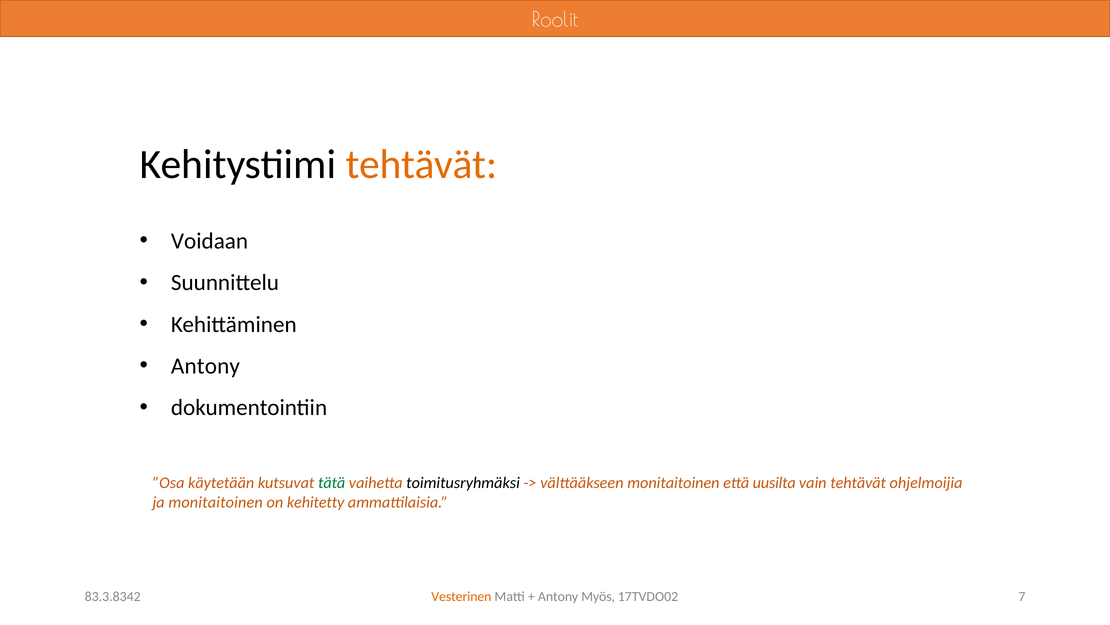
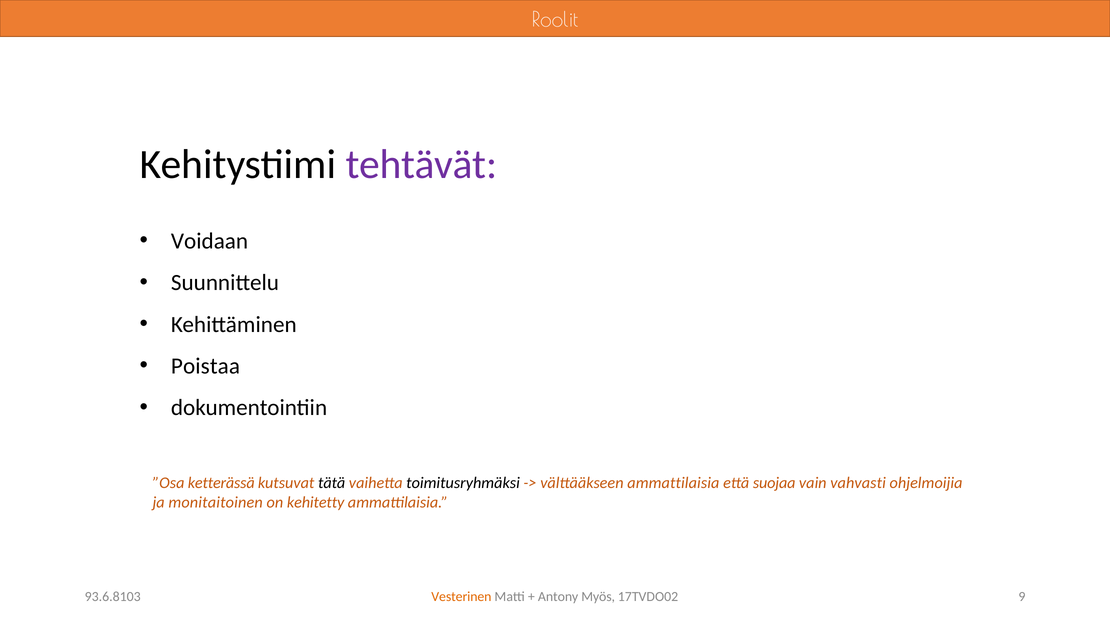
tehtävät at (421, 164) colour: orange -> purple
Antony at (205, 366): Antony -> Poistaa
käytetään: käytetään -> ketterässä
tätä colour: green -> black
välttääkseen monitaitoinen: monitaitoinen -> ammattilaisia
uusilta: uusilta -> suojaa
vain tehtävät: tehtävät -> vahvasti
7: 7 -> 9
83.3.8342: 83.3.8342 -> 93.6.8103
